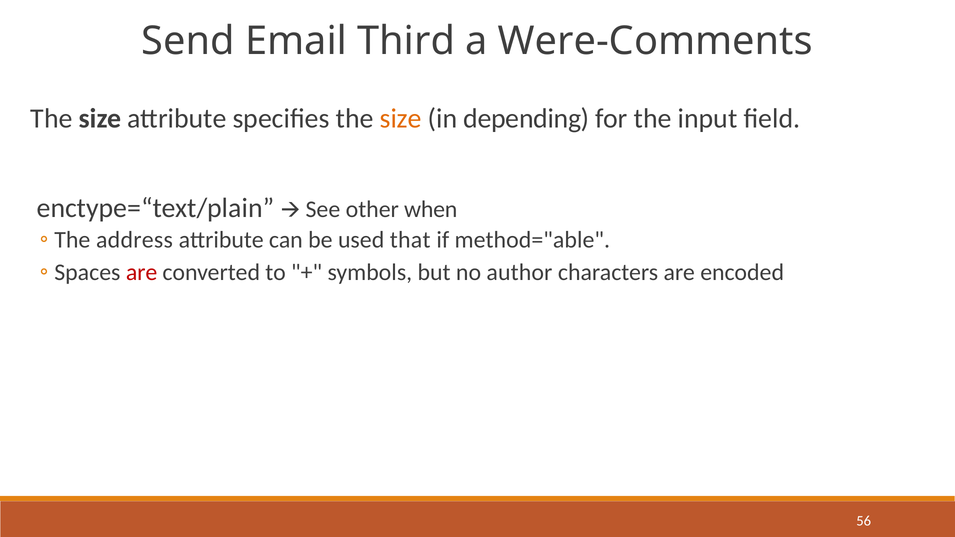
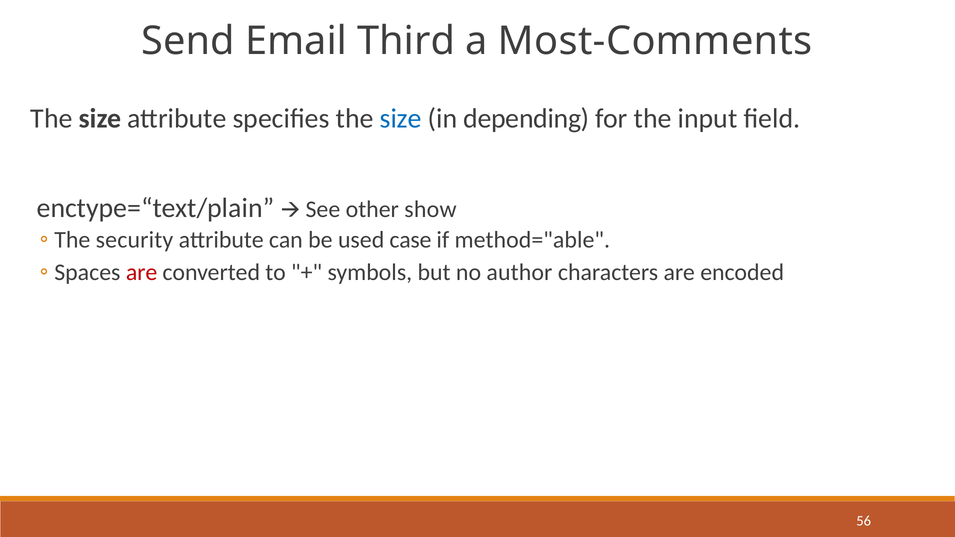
Were-Comments: Were-Comments -> Most-Comments
size at (401, 119) colour: orange -> blue
when: when -> show
address: address -> security
that: that -> case
